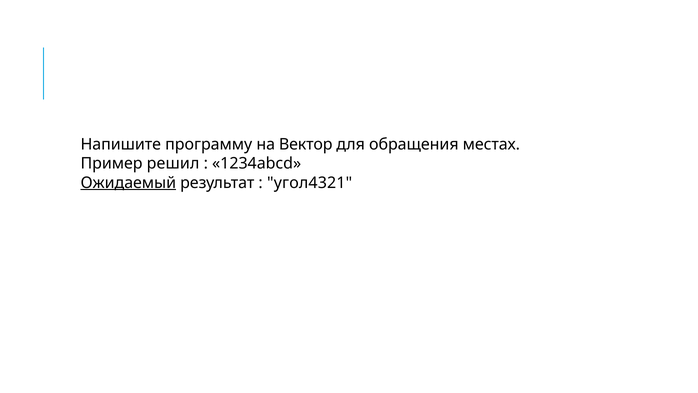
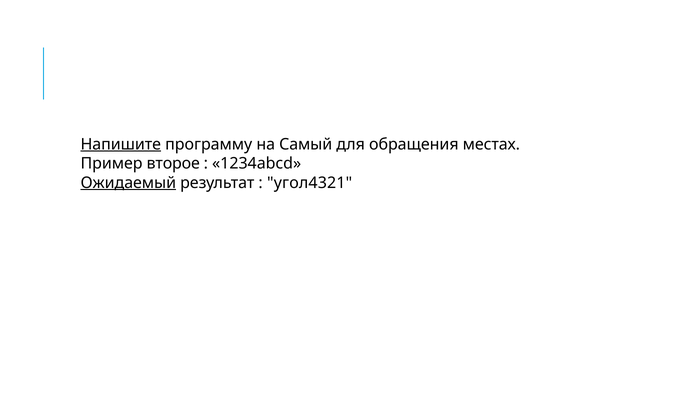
Напишите underline: none -> present
Вектор: Вектор -> Самый
решил: решил -> второе
